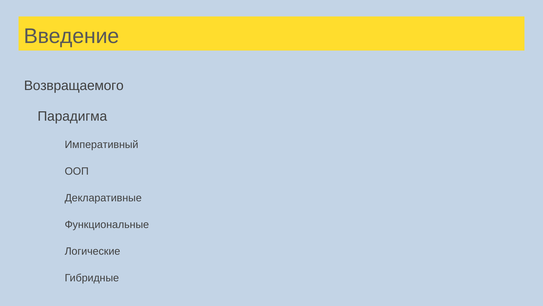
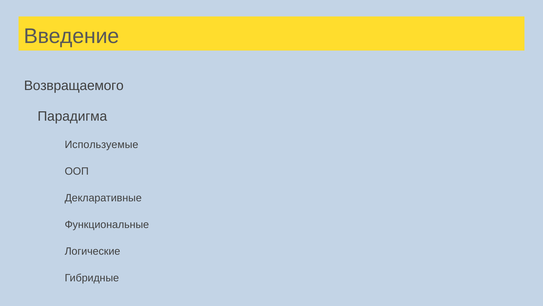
Императивный: Императивный -> Используемые
